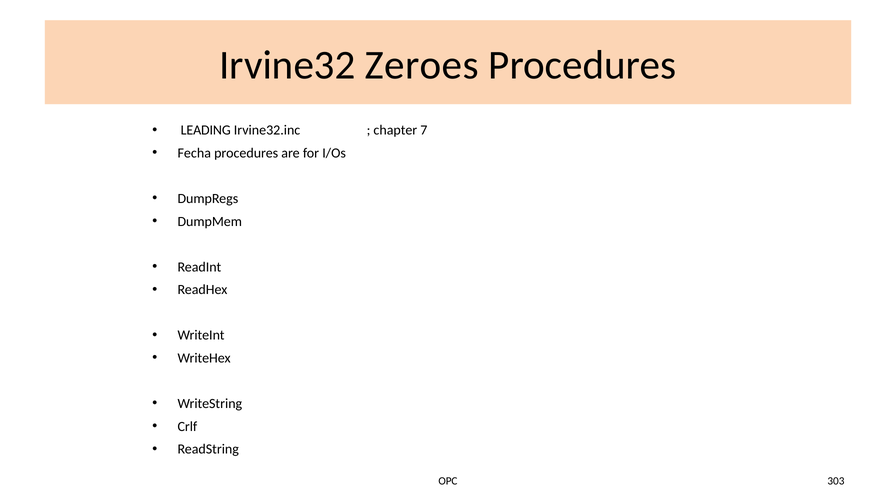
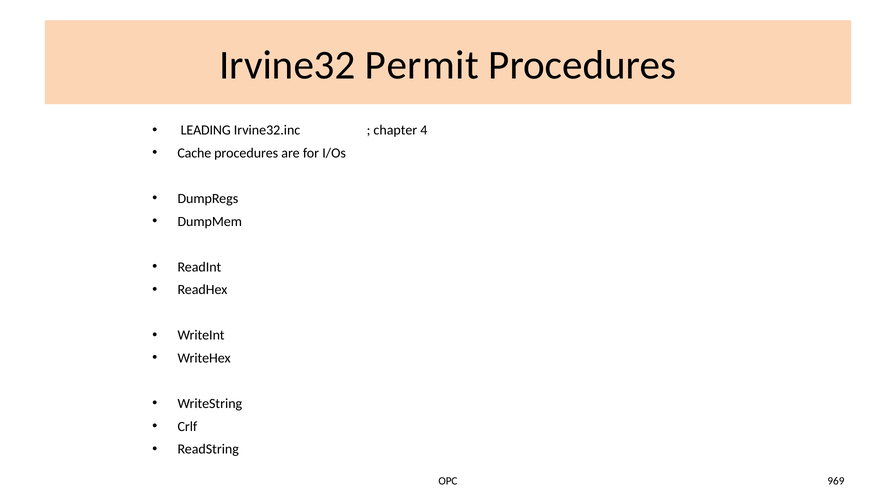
Zeroes: Zeroes -> Permit
7: 7 -> 4
Fecha: Fecha -> Cache
303: 303 -> 969
